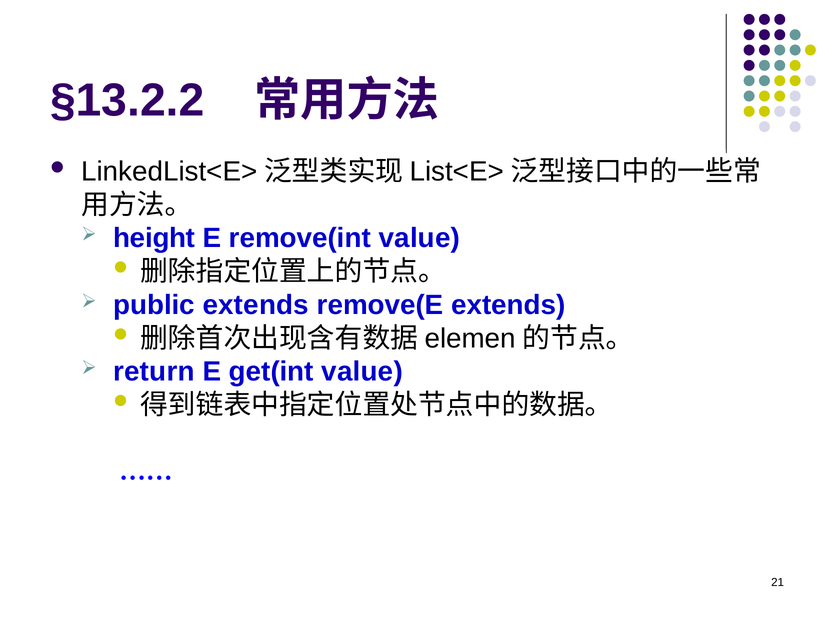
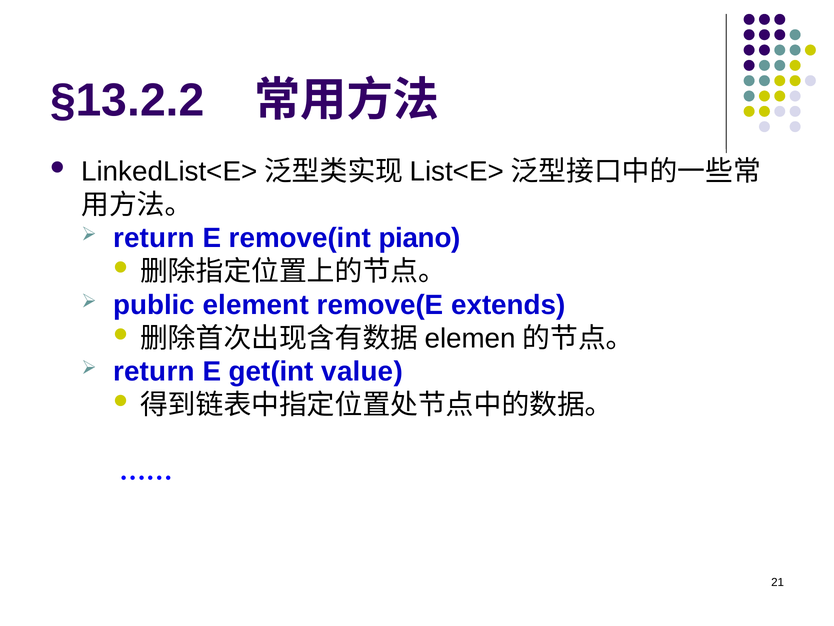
height at (154, 238): height -> return
remove(int value: value -> piano
public extends: extends -> element
